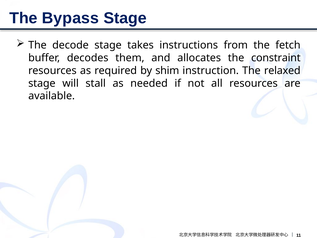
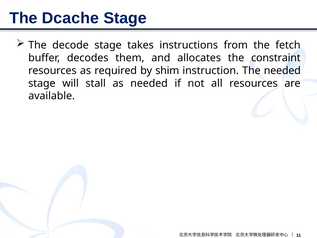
Bypass: Bypass -> Dcache
The relaxed: relaxed -> needed
